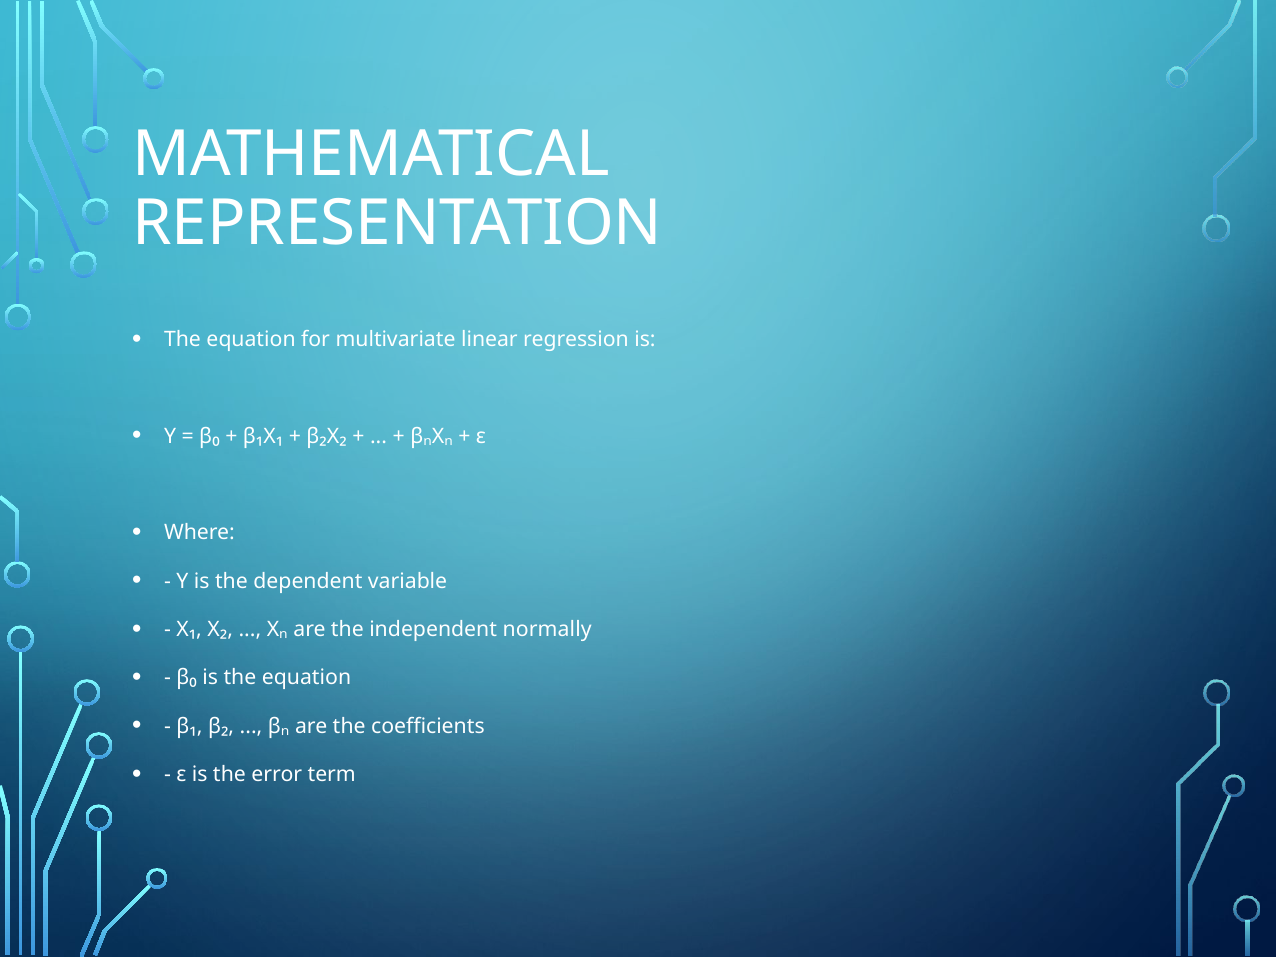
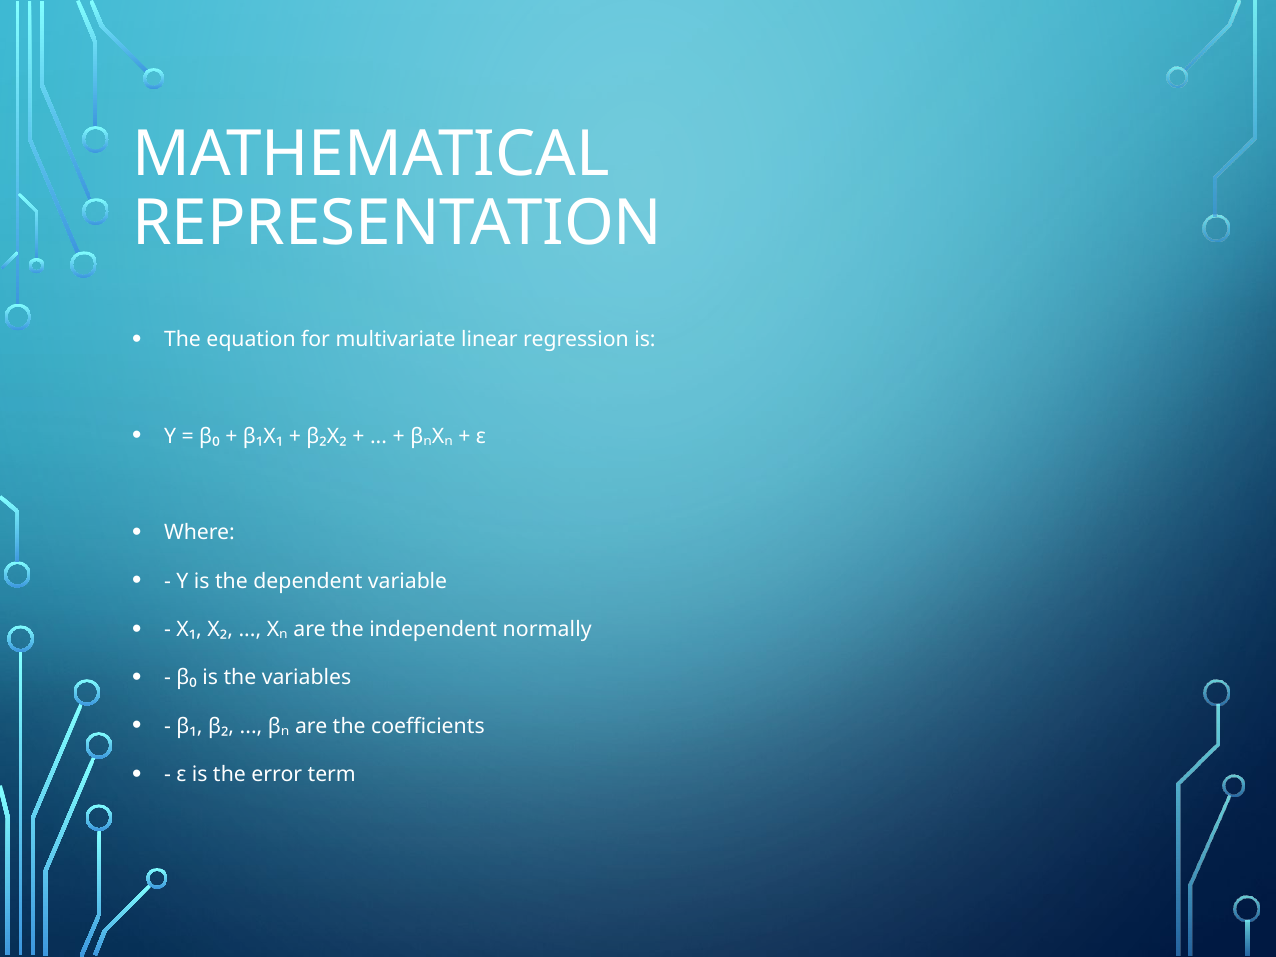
is the equation: equation -> variables
